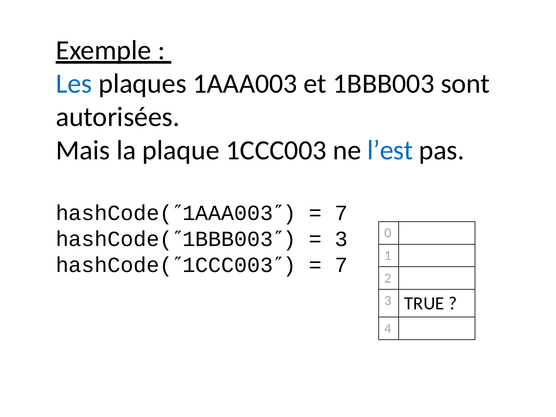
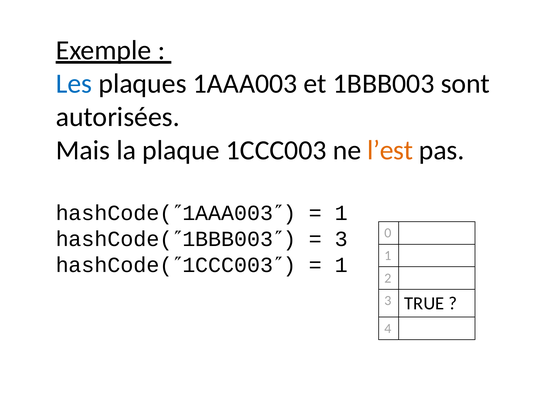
l’est colour: blue -> orange
7 at (341, 213): 7 -> 1
7 at (341, 265): 7 -> 1
